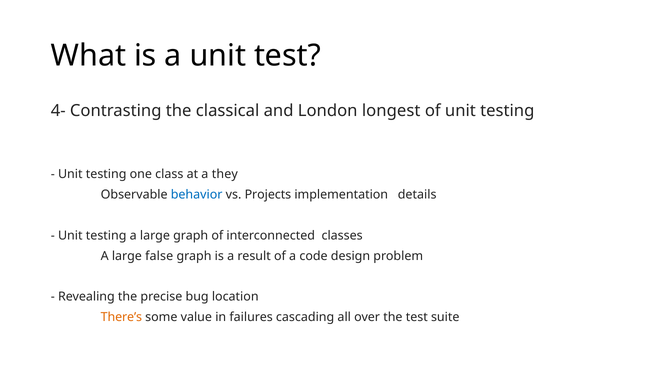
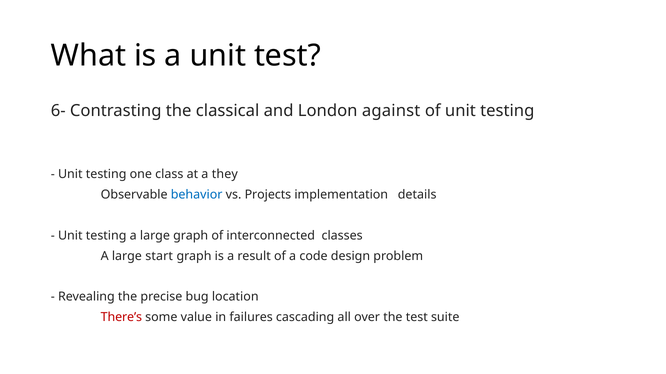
4-: 4- -> 6-
longest: longest -> against
false: false -> start
There’s colour: orange -> red
